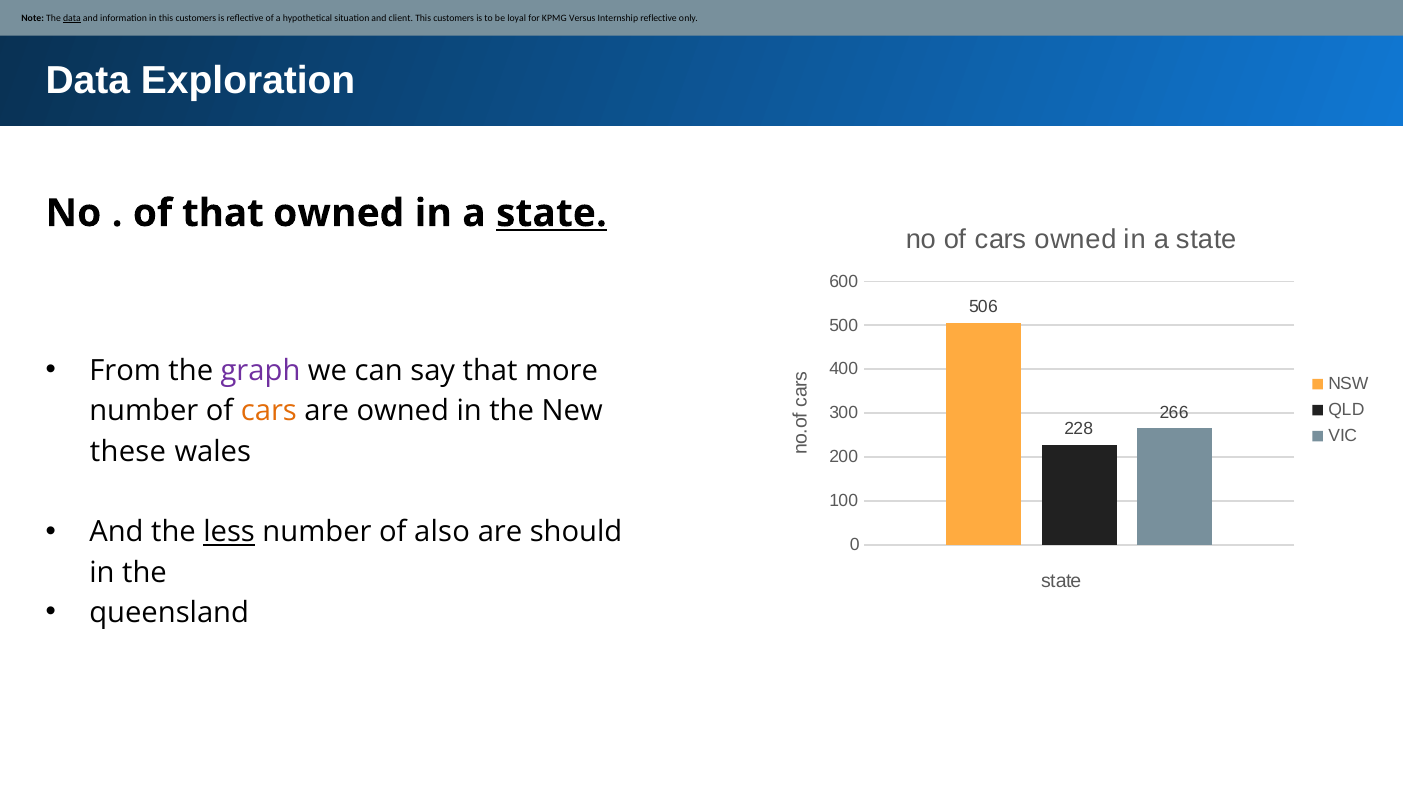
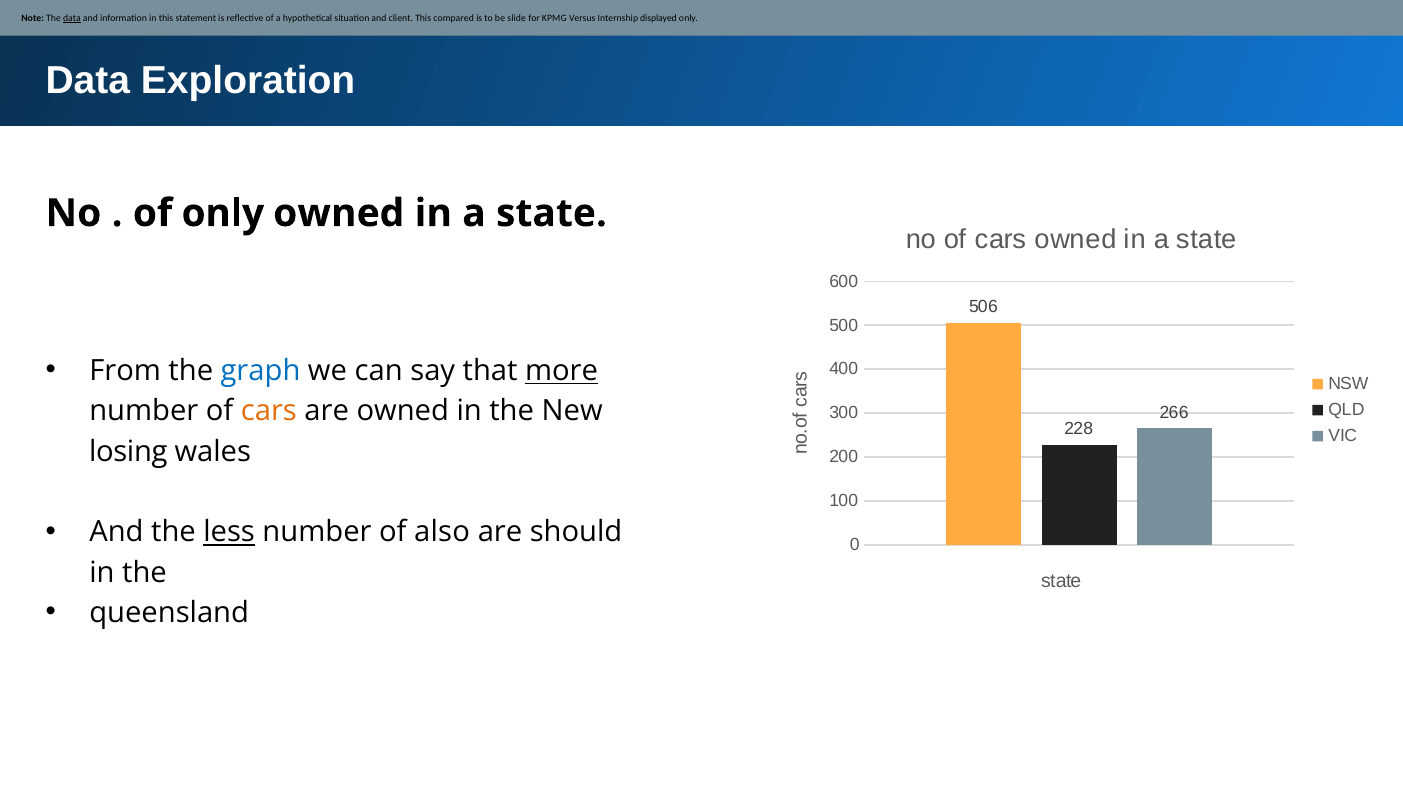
in this customers: customers -> statement
client This customers: customers -> compared
loyal: loyal -> slide
Internship reflective: reflective -> displayed
of that: that -> only
state at (552, 213) underline: present -> none
graph colour: purple -> blue
more underline: none -> present
these: these -> losing
